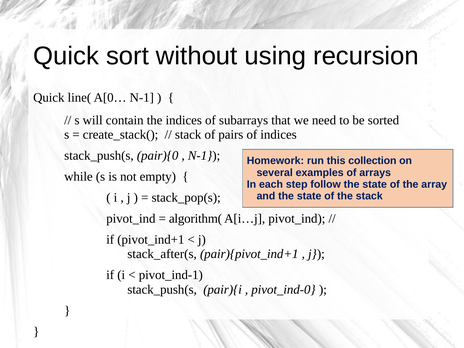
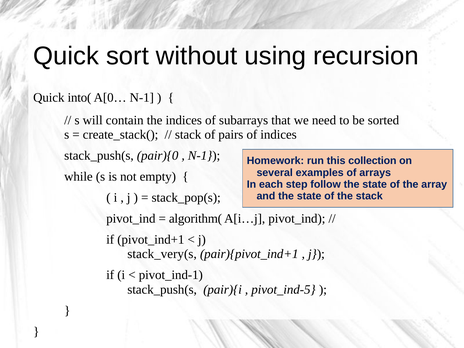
line(: line( -> into(
stack_after(s: stack_after(s -> stack_very(s
pivot_ind-0: pivot_ind-0 -> pivot_ind-5
